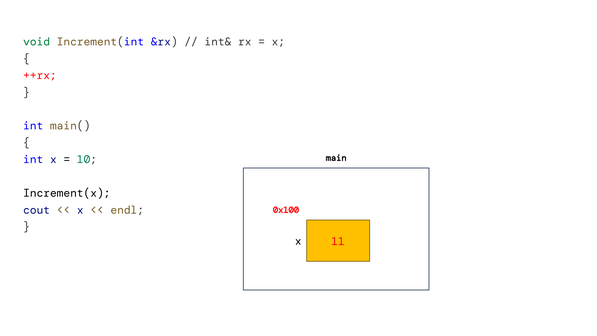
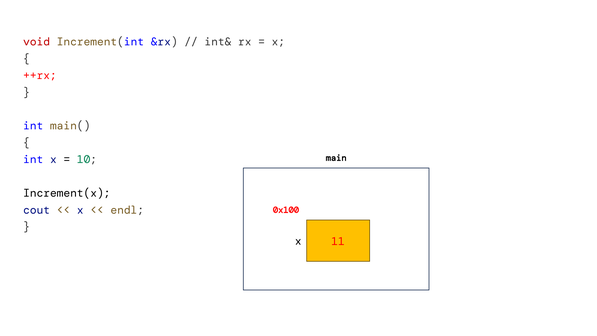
void colour: green -> red
